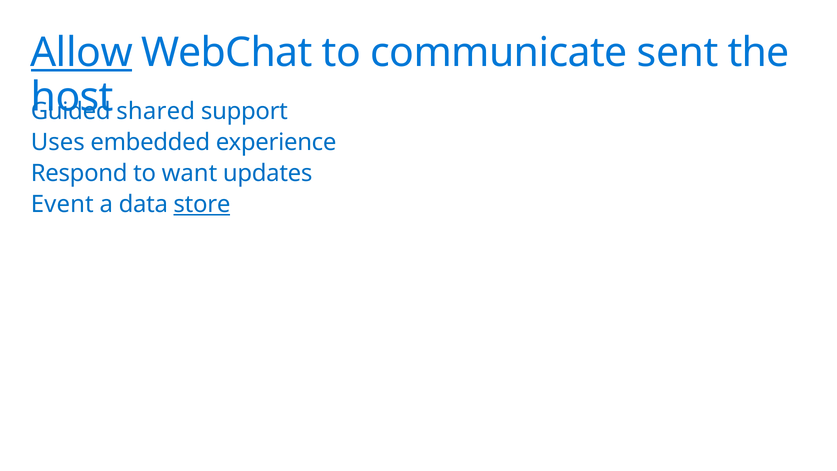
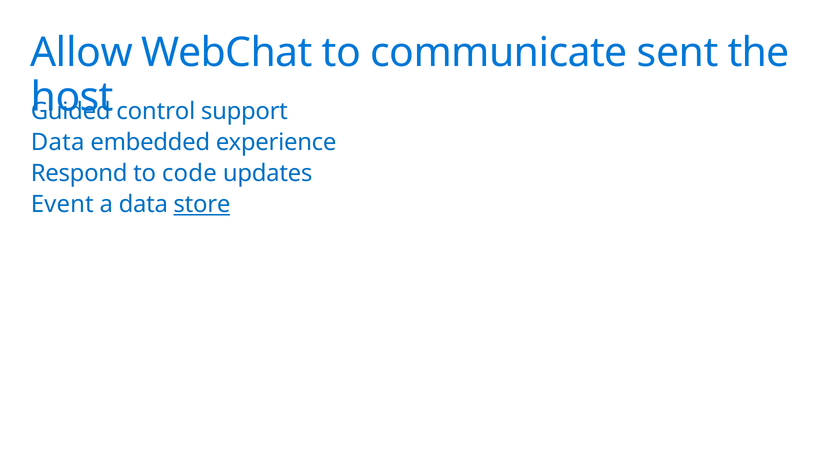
Allow underline: present -> none
shared: shared -> control
Uses at (58, 142): Uses -> Data
want: want -> code
